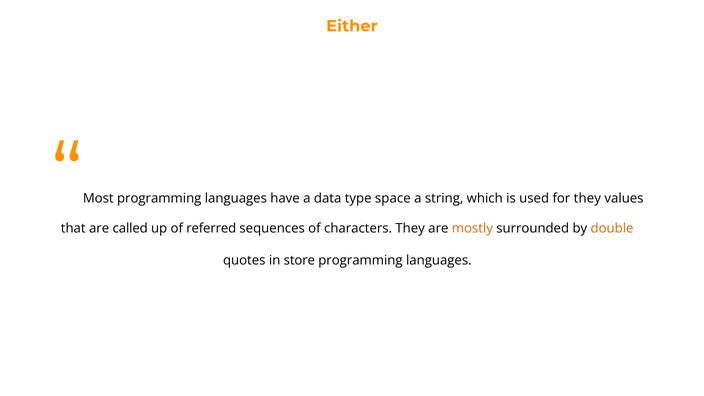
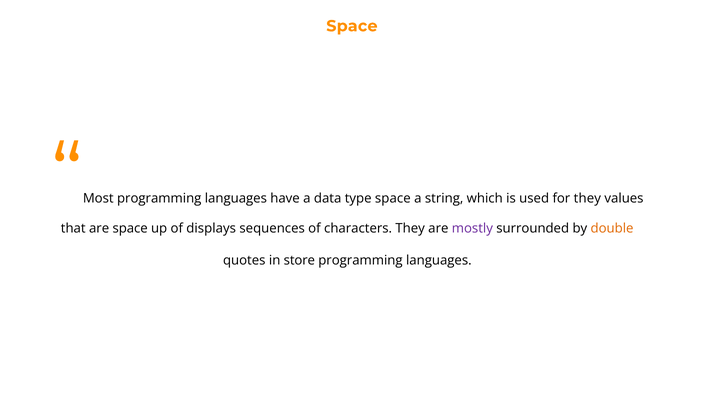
Either at (352, 26): Either -> Space
are called: called -> space
referred: referred -> displays
mostly colour: orange -> purple
